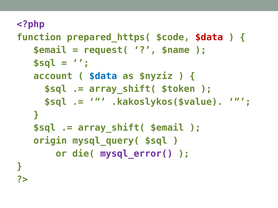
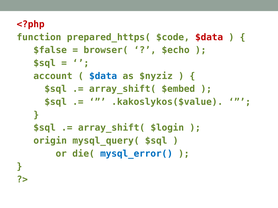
<?php colour: purple -> red
$email at (50, 50): $email -> $false
request(: request( -> browser(
$name: $name -> $echo
$token: $token -> $embed
array_shift( $email: $email -> $login
mysql_error( colour: purple -> blue
